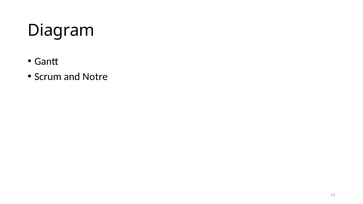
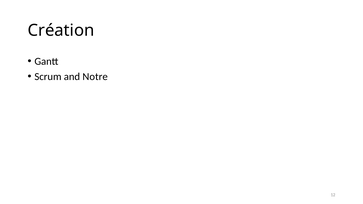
Diagram: Diagram -> Création
